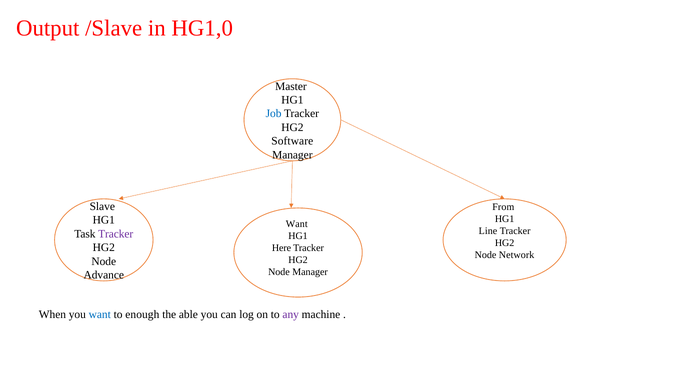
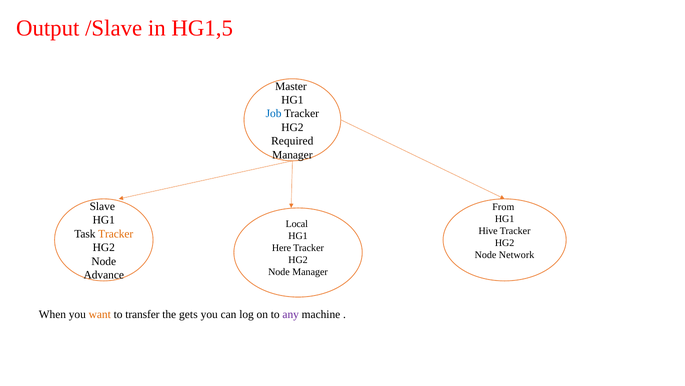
HG1,0: HG1,0 -> HG1,5
Software: Software -> Required
Want at (297, 224): Want -> Local
Line: Line -> Hive
Tracker at (116, 233) colour: purple -> orange
want at (100, 314) colour: blue -> orange
enough: enough -> transfer
able: able -> gets
